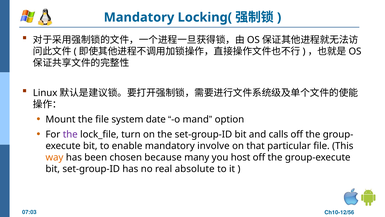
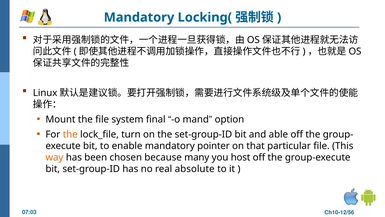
date: date -> final
the at (70, 134) colour: purple -> orange
calls: calls -> able
involve: involve -> pointer
